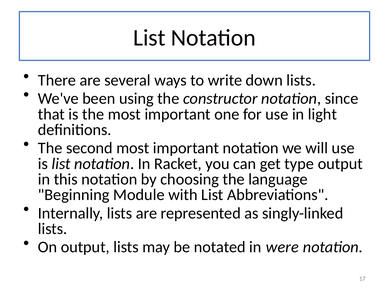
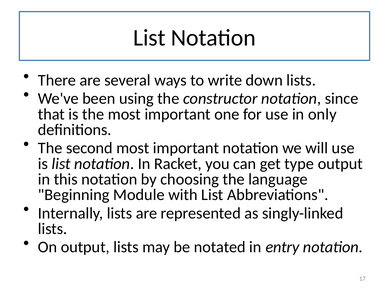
light: light -> only
were: were -> entry
